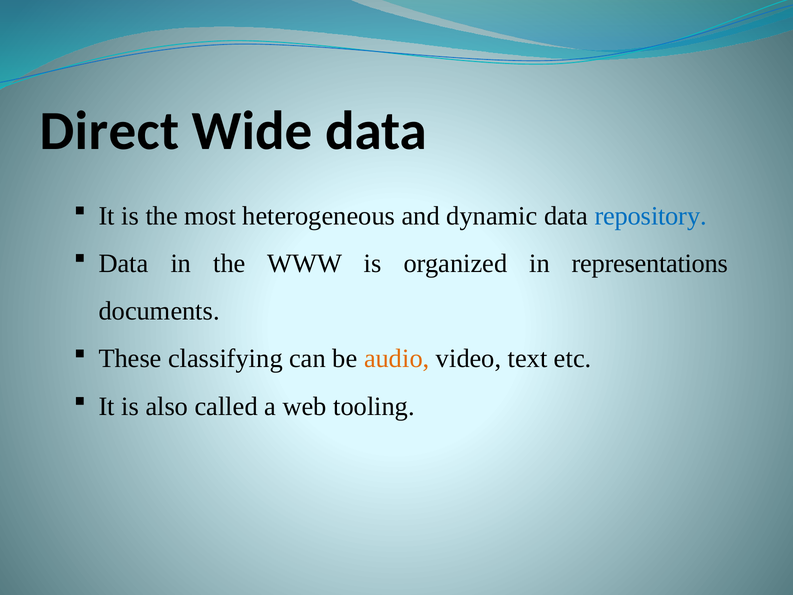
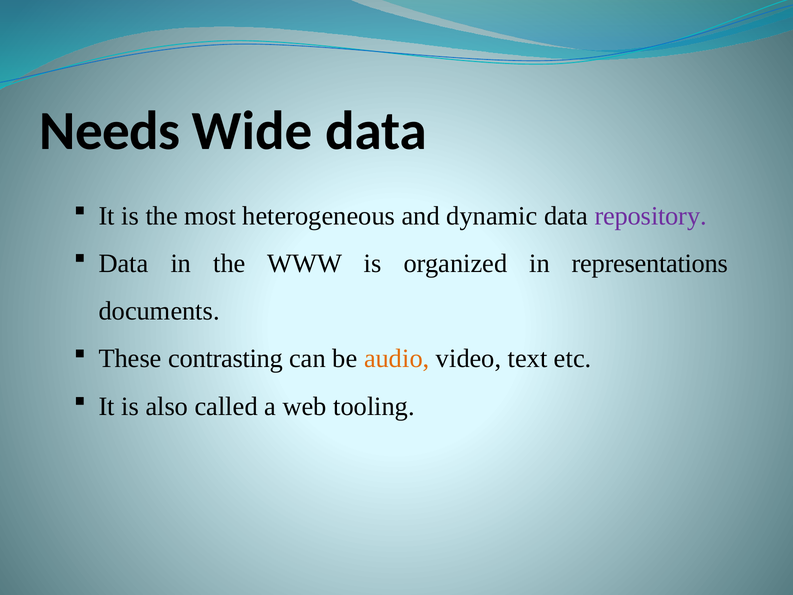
Direct: Direct -> Needs
repository colour: blue -> purple
classifying: classifying -> contrasting
